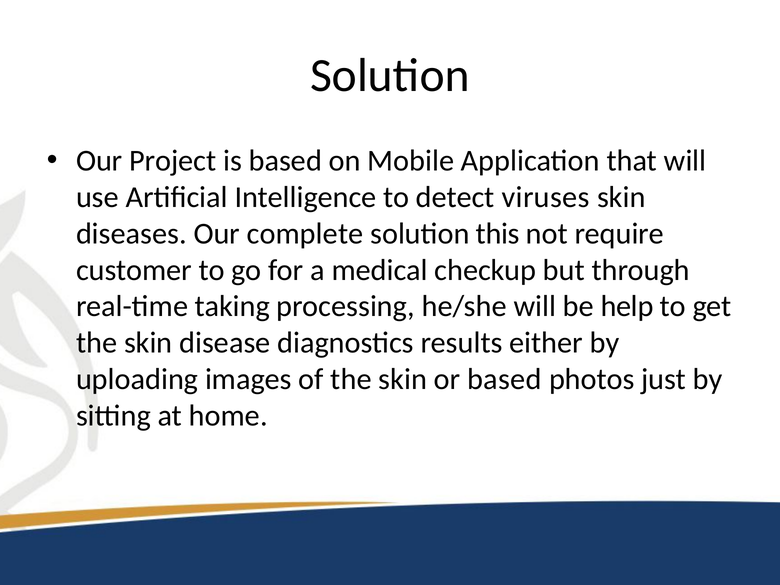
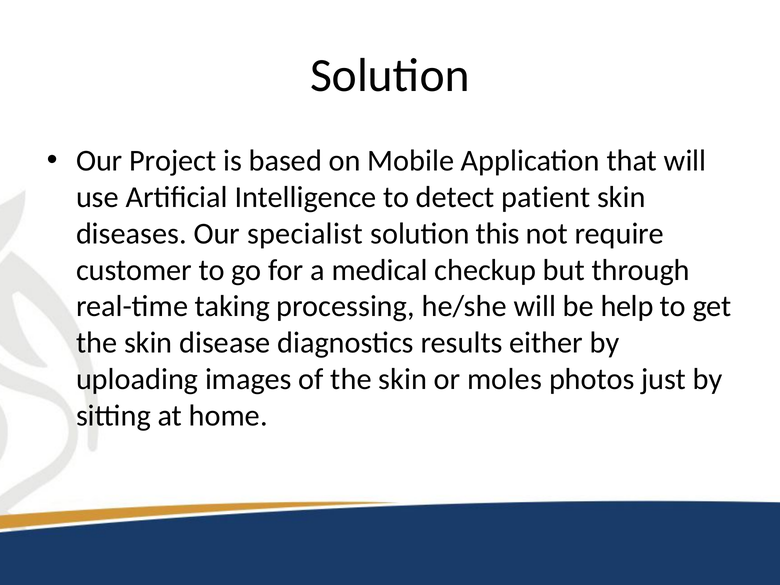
viruses: viruses -> patient
complete: complete -> specialist
or based: based -> moles
